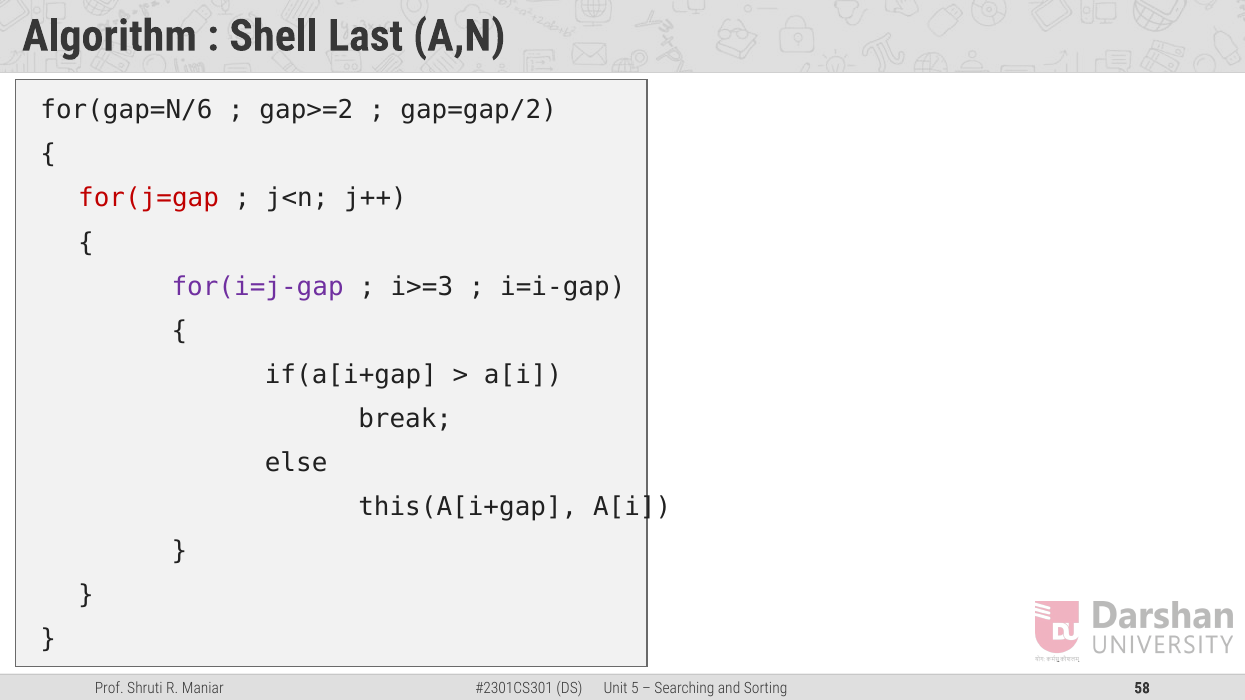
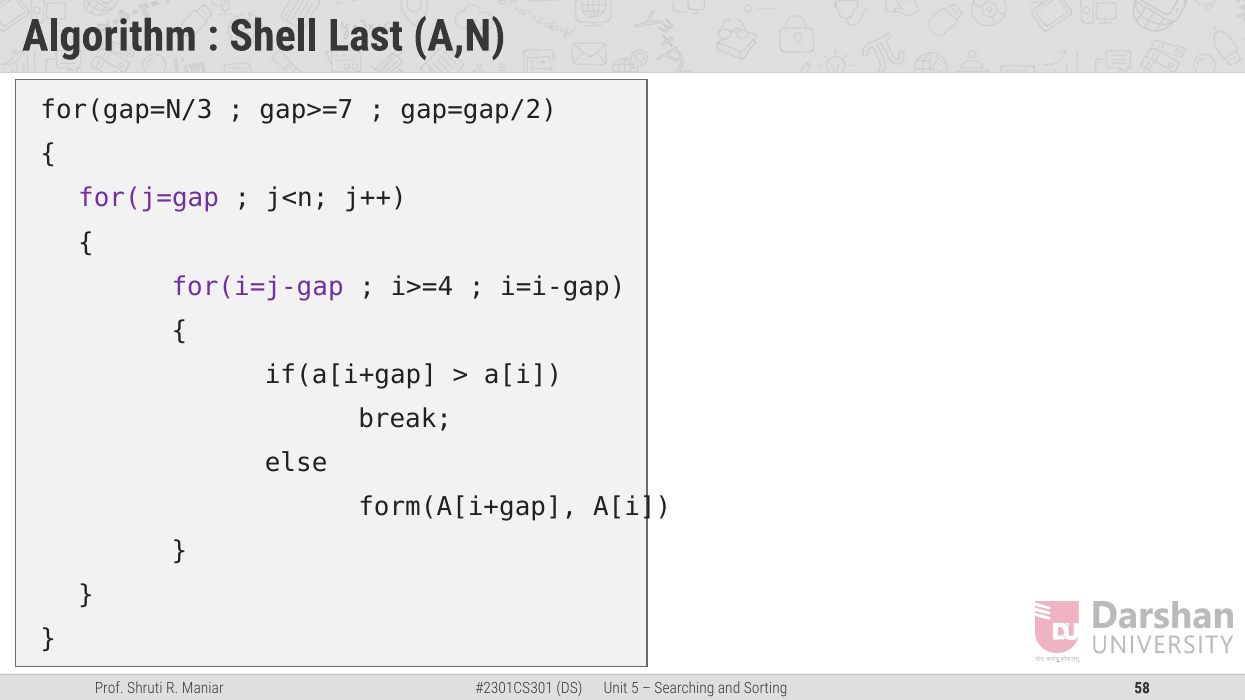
for(gap=N/6: for(gap=N/6 -> for(gap=N/3
gap>=2: gap>=2 -> gap>=7
for(j=gap colour: red -> purple
i>=3: i>=3 -> i>=4
this(A[i+gap: this(A[i+gap -> form(A[i+gap
